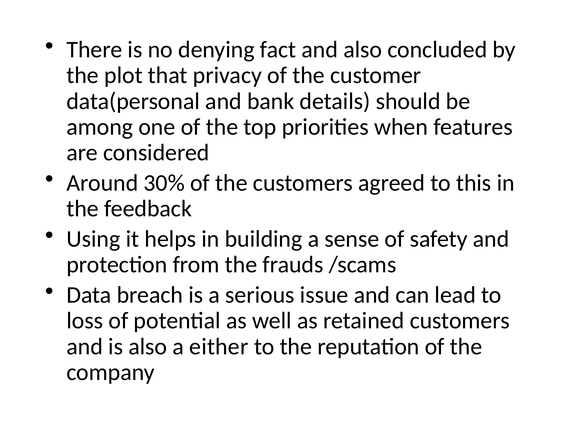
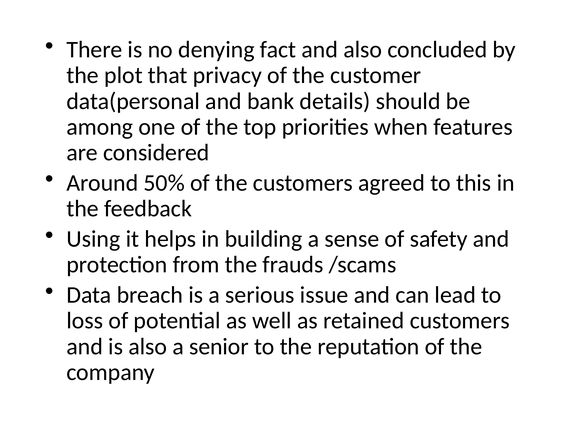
30%: 30% -> 50%
either: either -> senior
